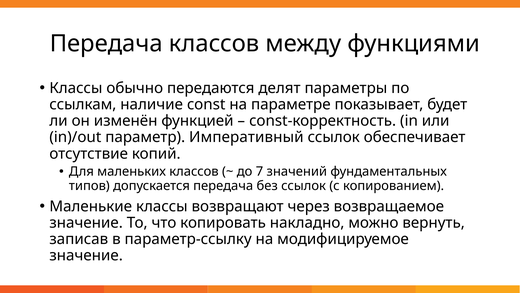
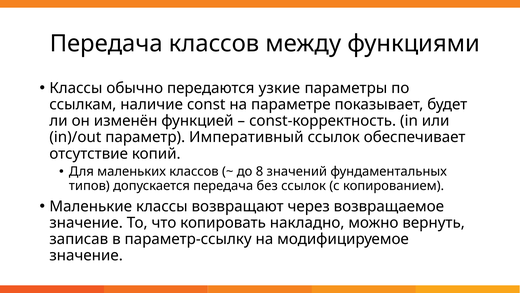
делят: делят -> узкие
7: 7 -> 8
